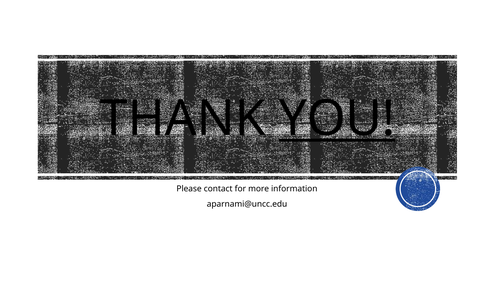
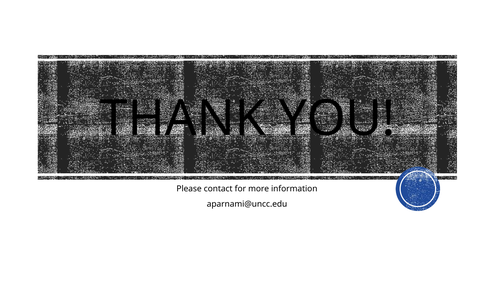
YOU underline: present -> none
